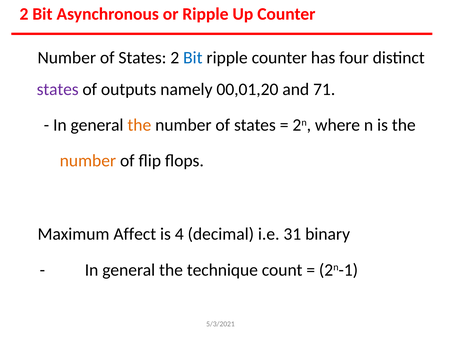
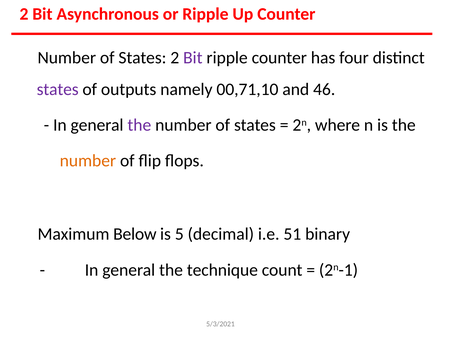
Bit at (193, 58) colour: blue -> purple
00,01,20: 00,01,20 -> 00,71,10
71: 71 -> 46
the at (139, 125) colour: orange -> purple
Affect: Affect -> Below
4: 4 -> 5
31: 31 -> 51
